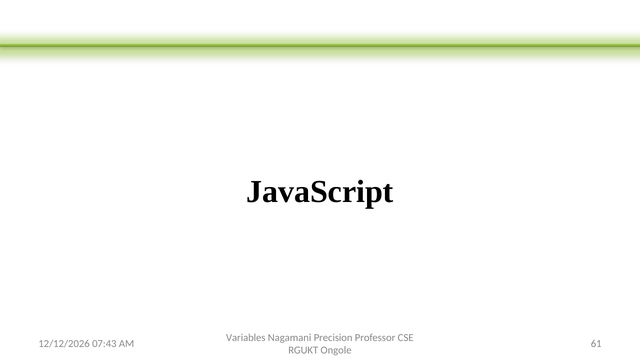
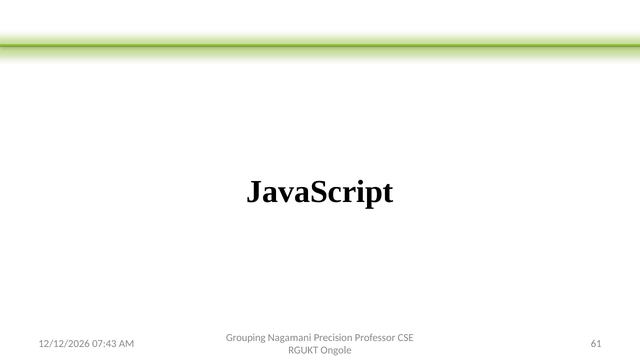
Variables: Variables -> Grouping
